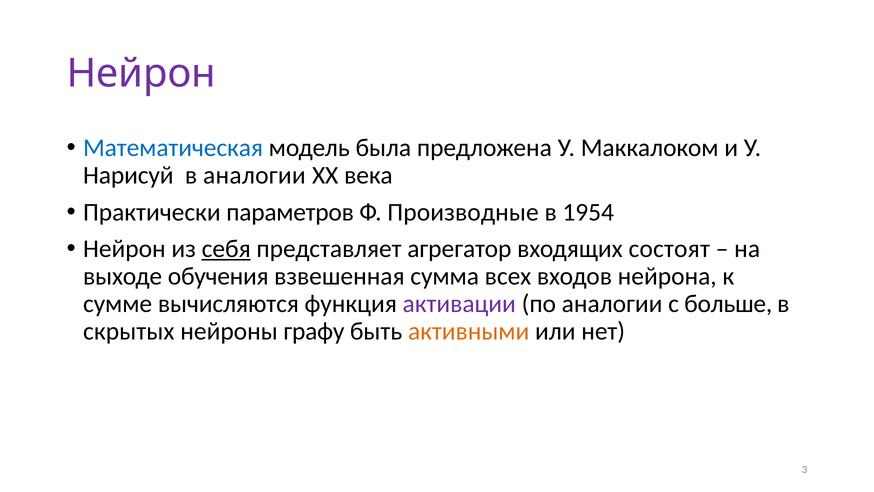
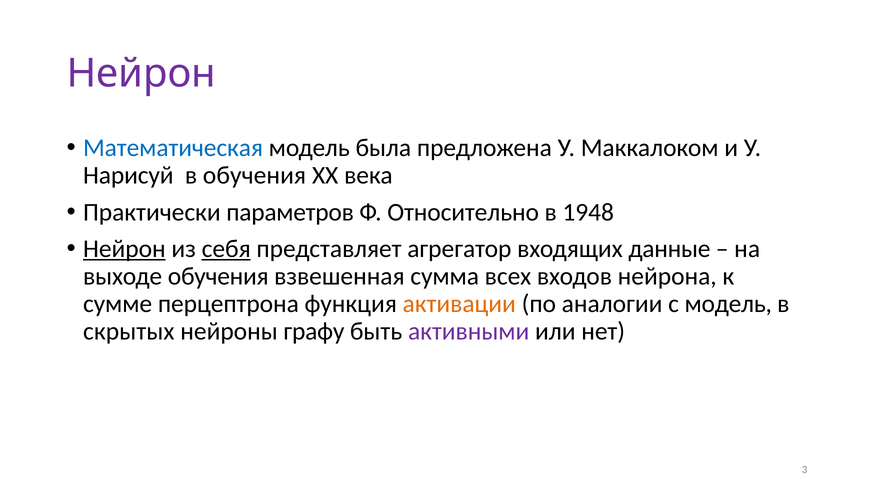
в аналогии: аналогии -> обучения
Производные: Производные -> Относительно
1954: 1954 -> 1948
Нейрон at (124, 249) underline: none -> present
состоят: состоят -> данные
вычисляются: вычисляются -> перцептрона
активации colour: purple -> orange
с больше: больше -> модель
активными colour: orange -> purple
